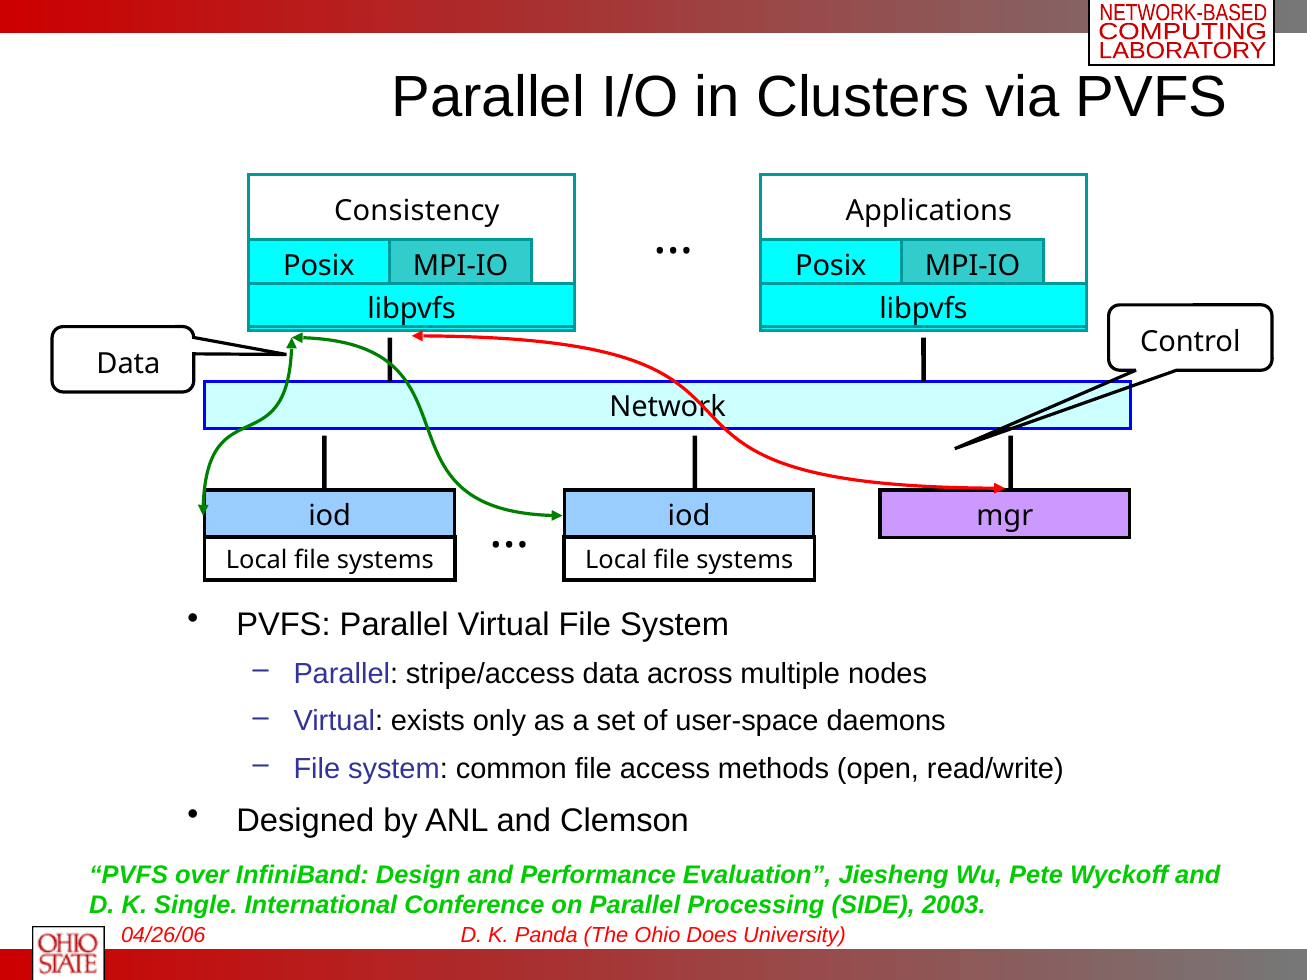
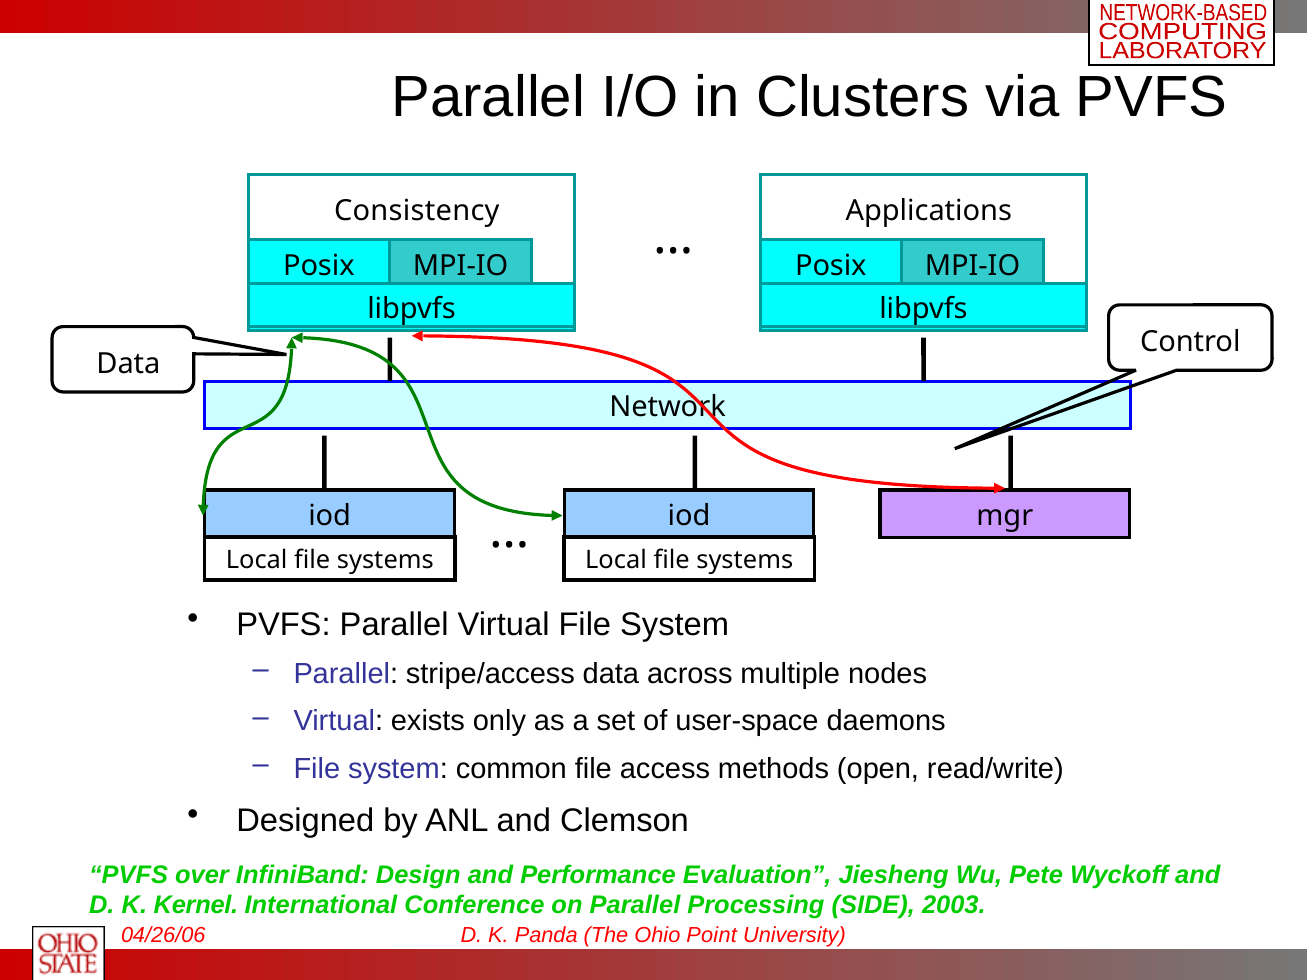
Single: Single -> Kernel
Does: Does -> Point
